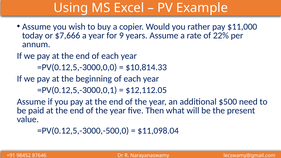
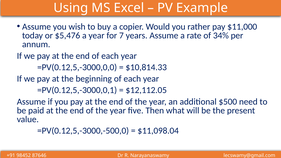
$7,666: $7,666 -> $5,476
9: 9 -> 7
22%: 22% -> 34%
